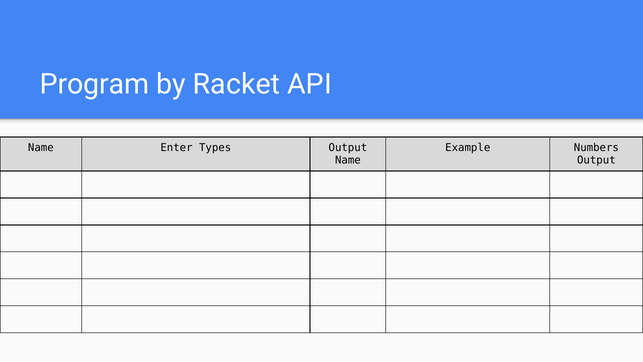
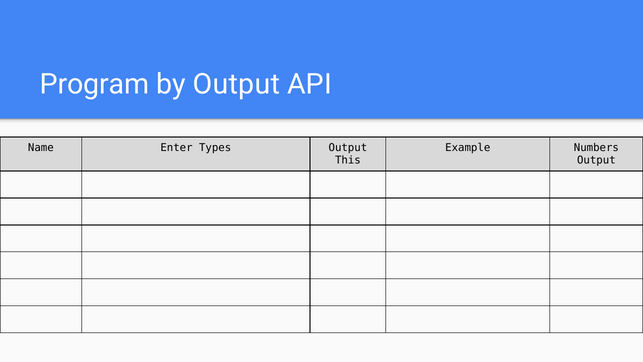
by Racket: Racket -> Output
Name at (348, 160): Name -> This
